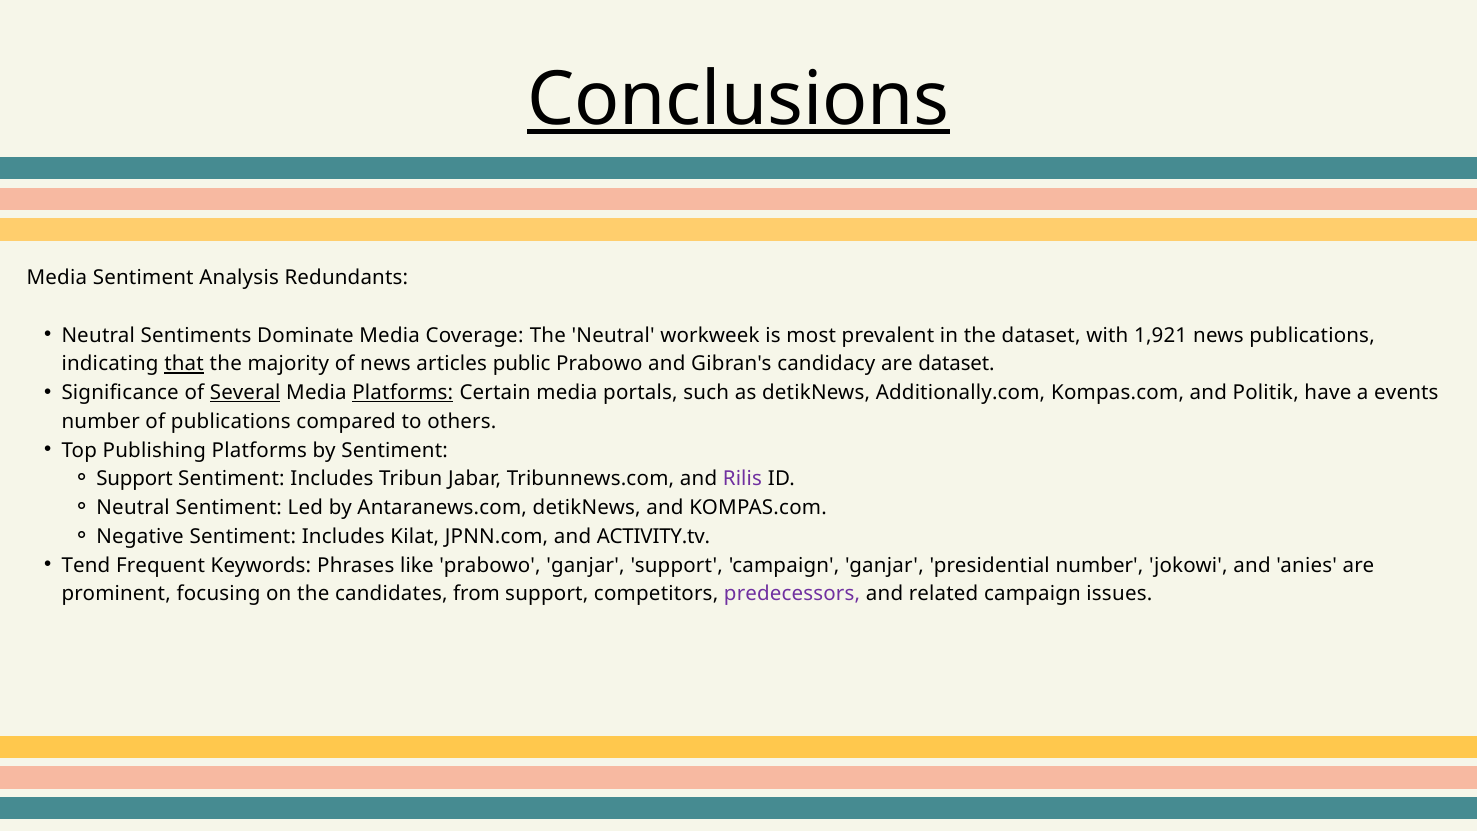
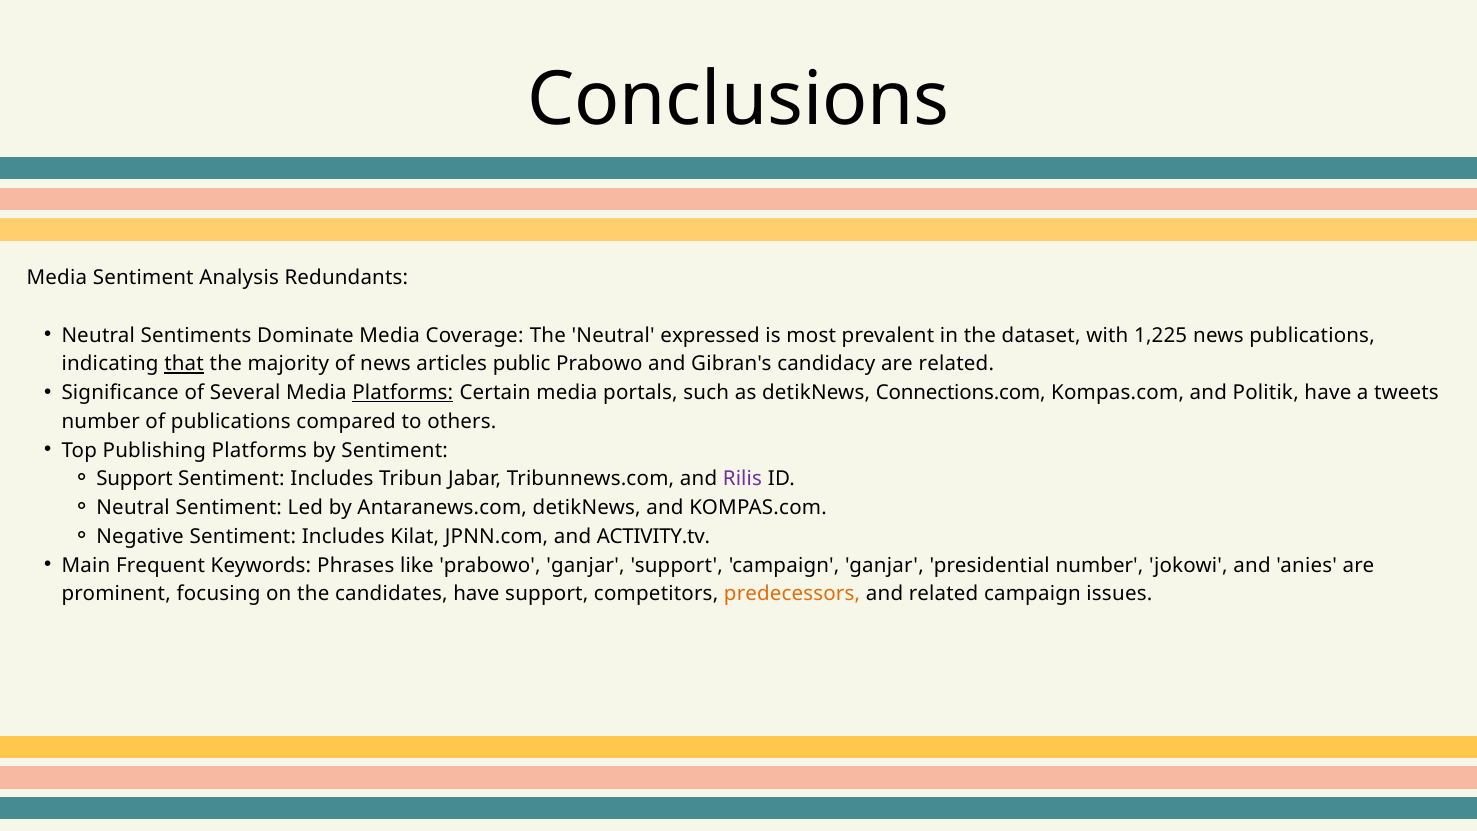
Conclusions underline: present -> none
workweek: workweek -> expressed
1,921: 1,921 -> 1,225
are dataset: dataset -> related
Several underline: present -> none
Additionally.com: Additionally.com -> Connections.com
events: events -> tweets
Tend: Tend -> Main
candidates from: from -> have
predecessors colour: purple -> orange
